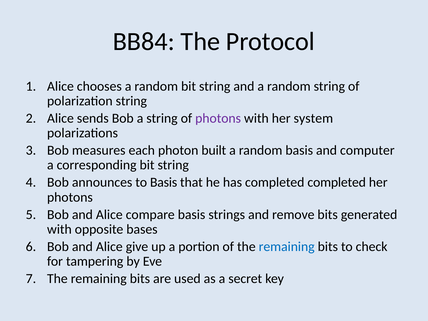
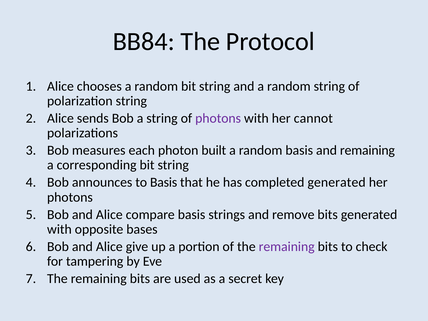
system: system -> cannot
and computer: computer -> remaining
completed completed: completed -> generated
remaining at (287, 247) colour: blue -> purple
